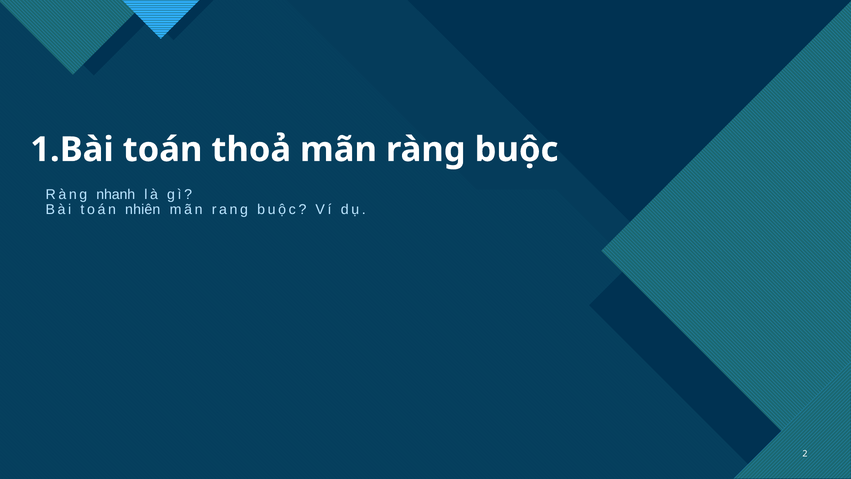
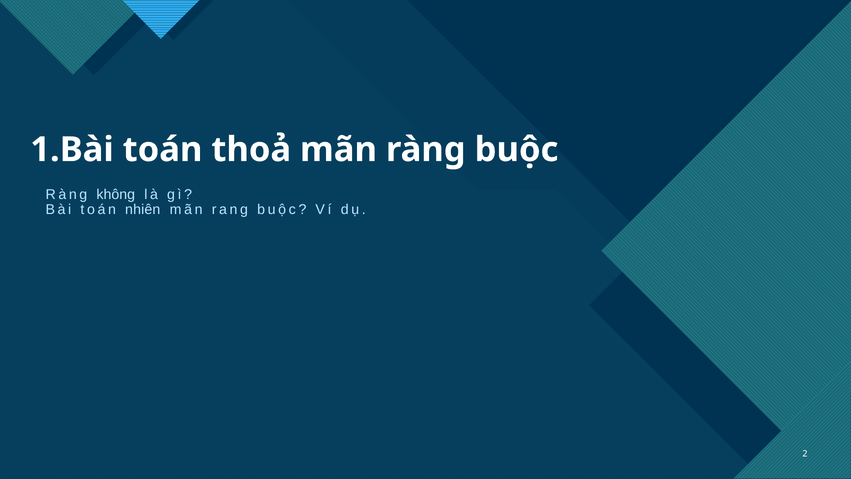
nhanh: nhanh -> không
